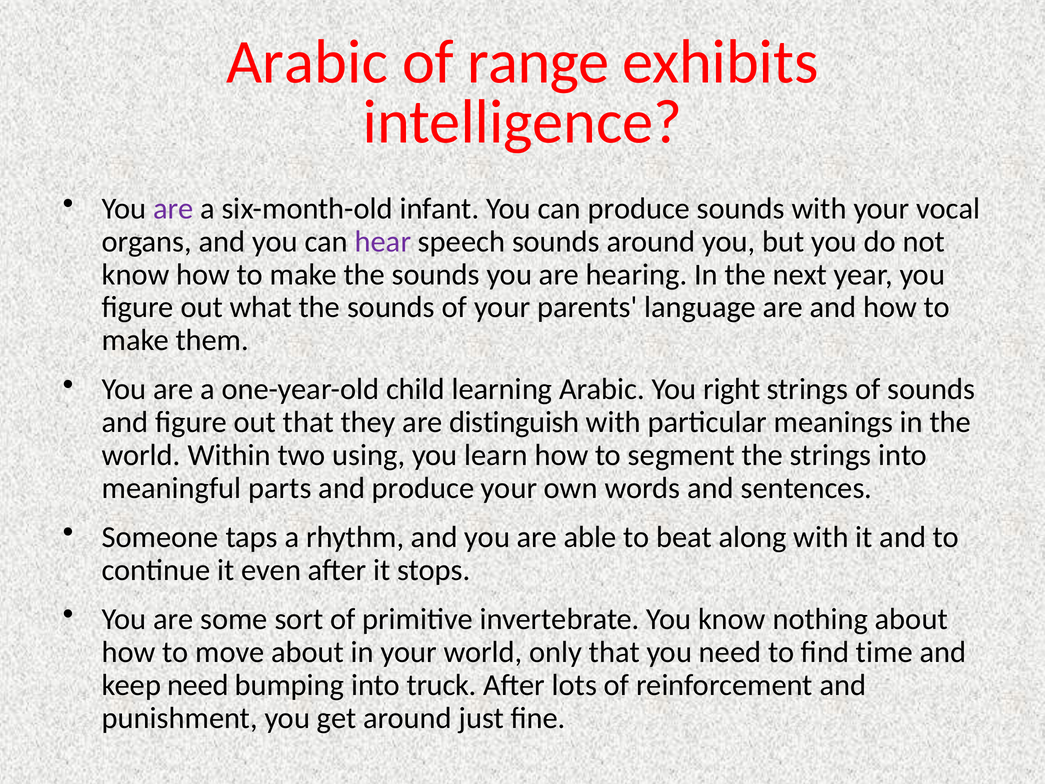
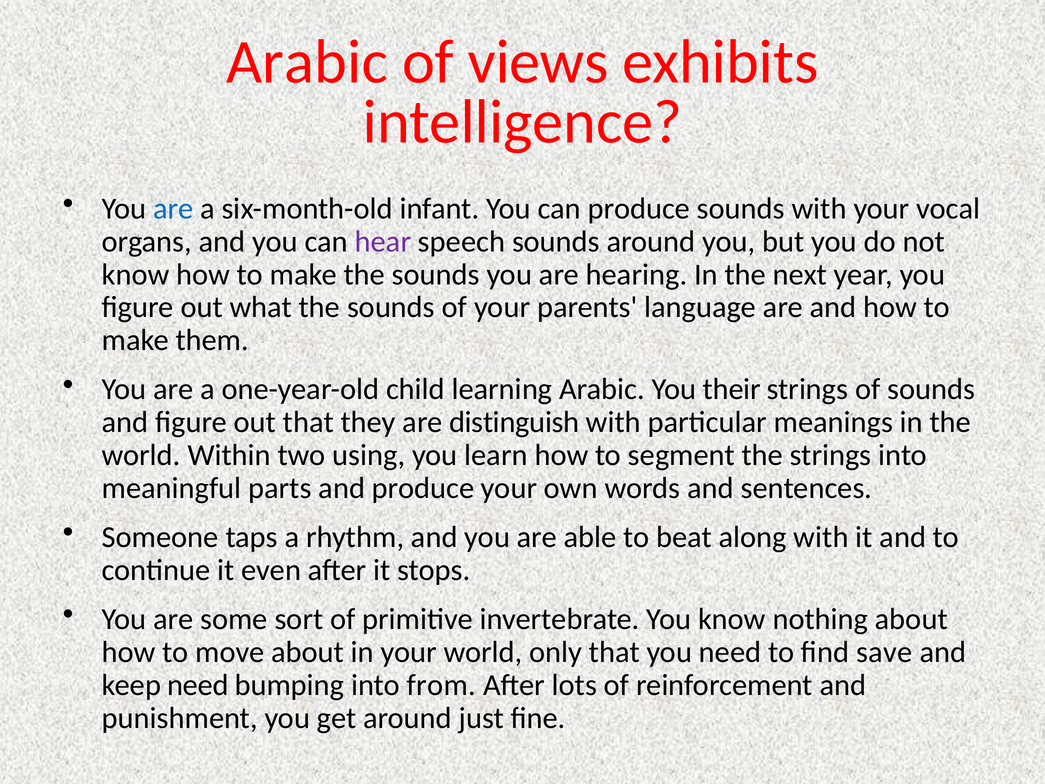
range: range -> views
are at (173, 209) colour: purple -> blue
right: right -> their
time: time -> save
truck: truck -> from
